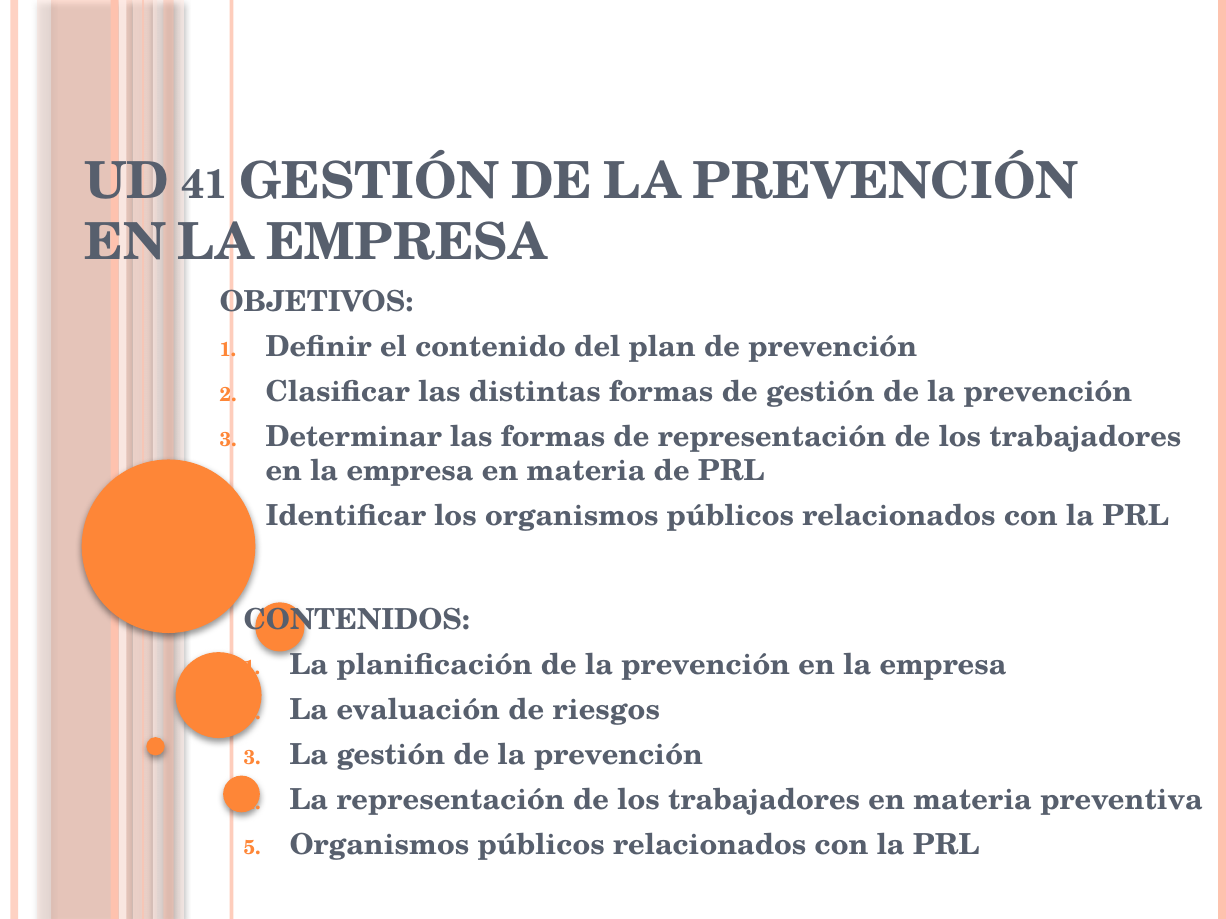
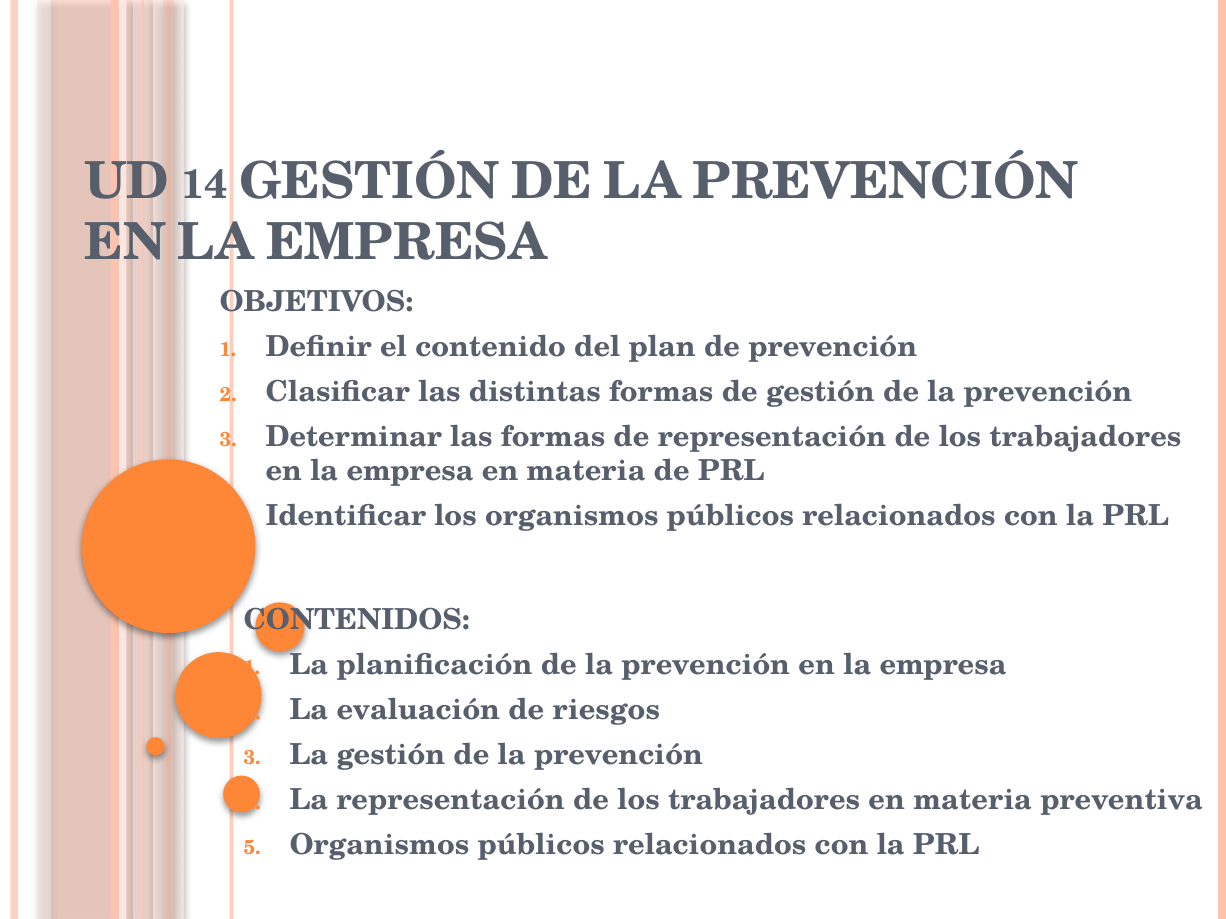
41: 41 -> 14
